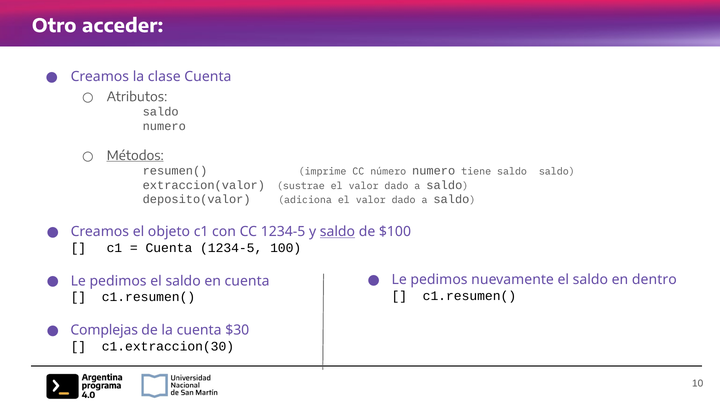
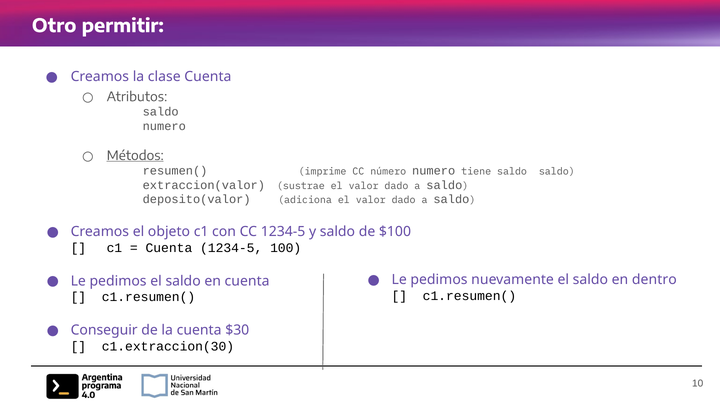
acceder: acceder -> permitir
saldo at (337, 232) underline: present -> none
Complejas: Complejas -> Conseguir
